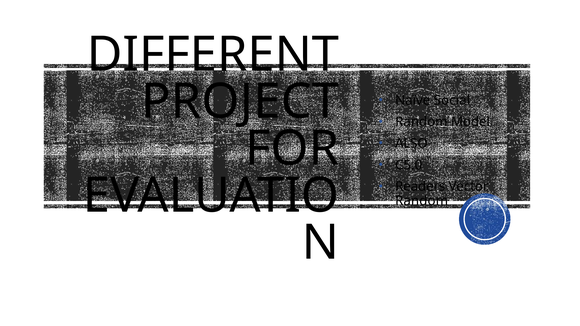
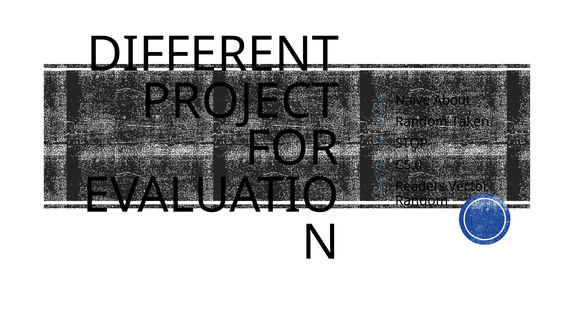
Social: Social -> About
Model: Model -> Taken
ALSO: ALSO -> STOP
